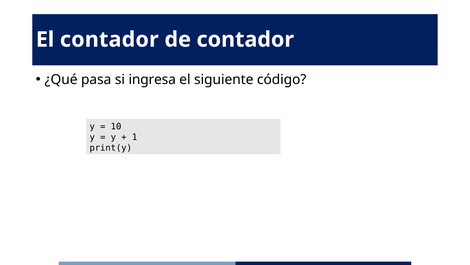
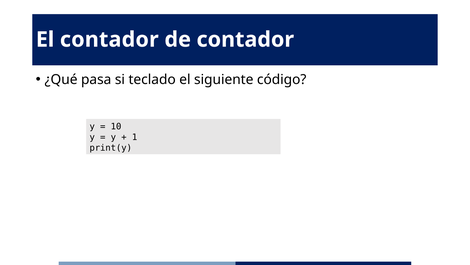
ingresa: ingresa -> teclado
